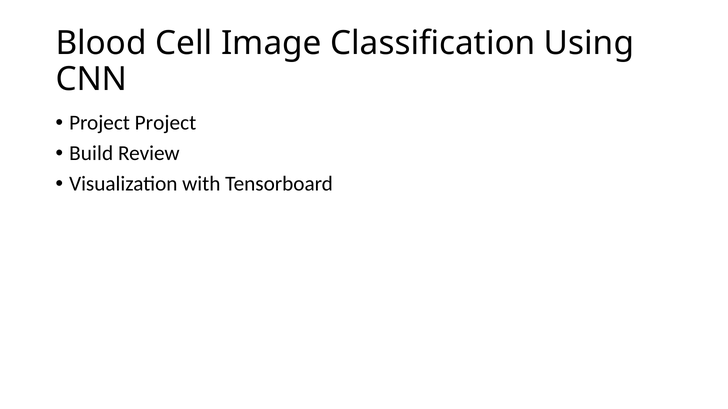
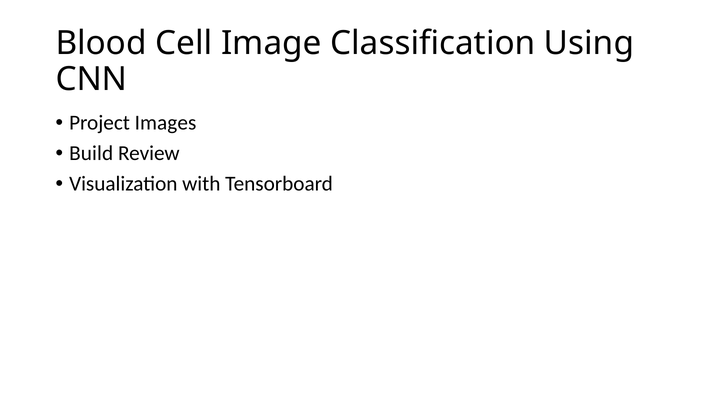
Project Project: Project -> Images
